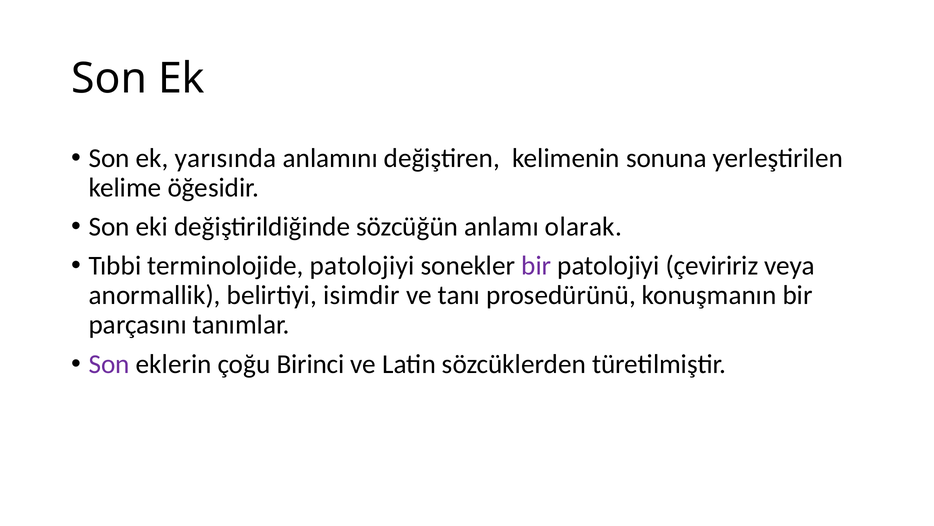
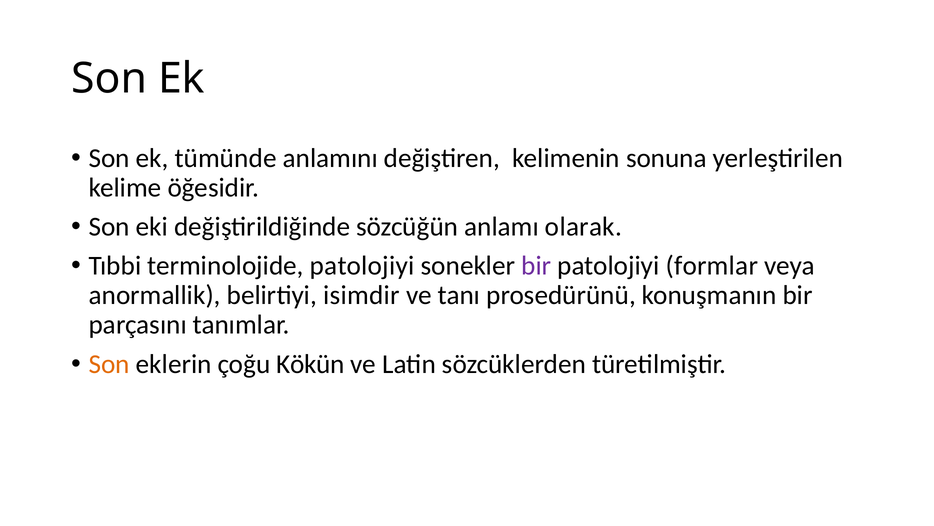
yarısında: yarısında -> tümünde
çeviririz: çeviririz -> formlar
Son at (109, 364) colour: purple -> orange
Birinci: Birinci -> Kökün
